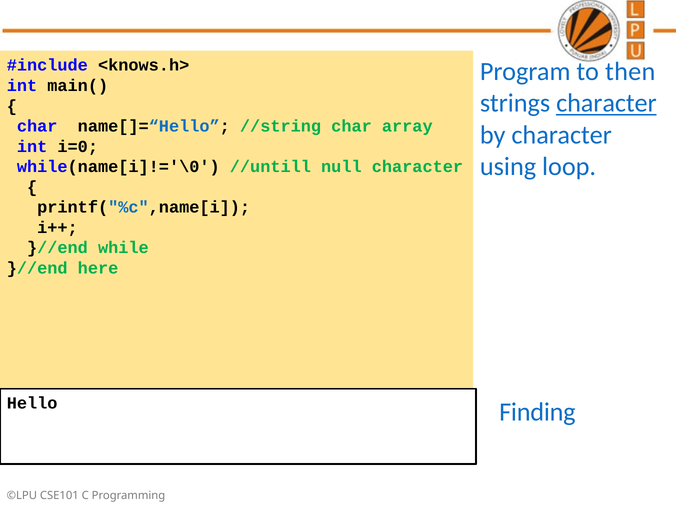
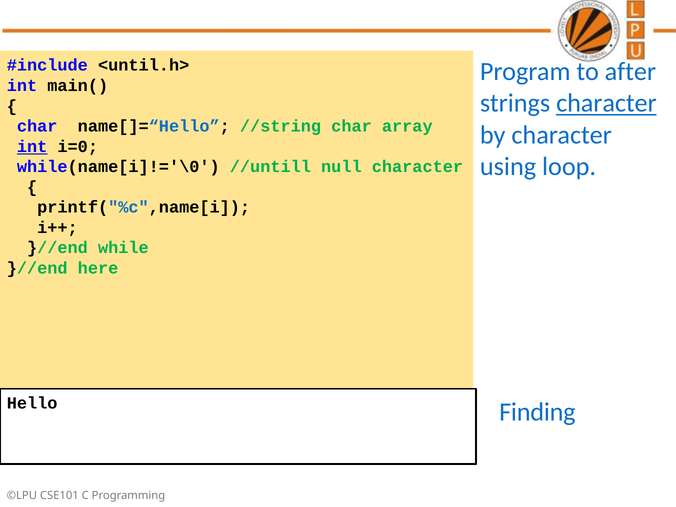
<knows.h>: <knows.h> -> <until.h>
then: then -> after
int at (32, 147) underline: none -> present
